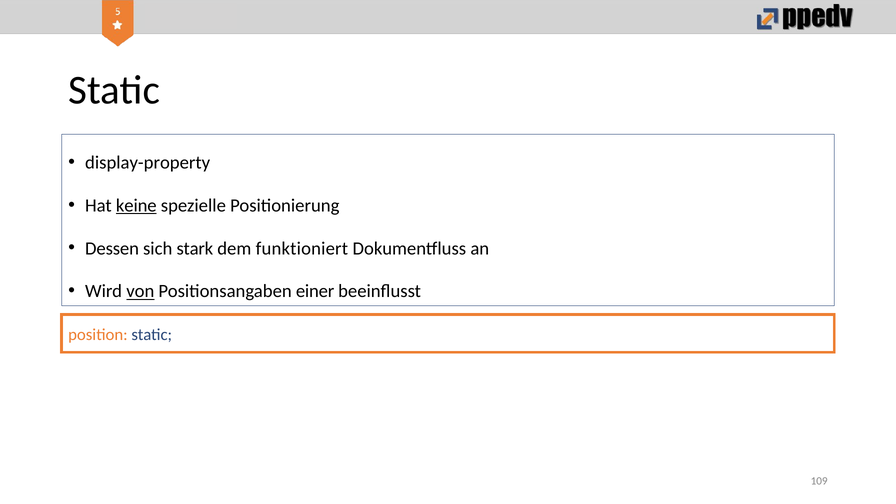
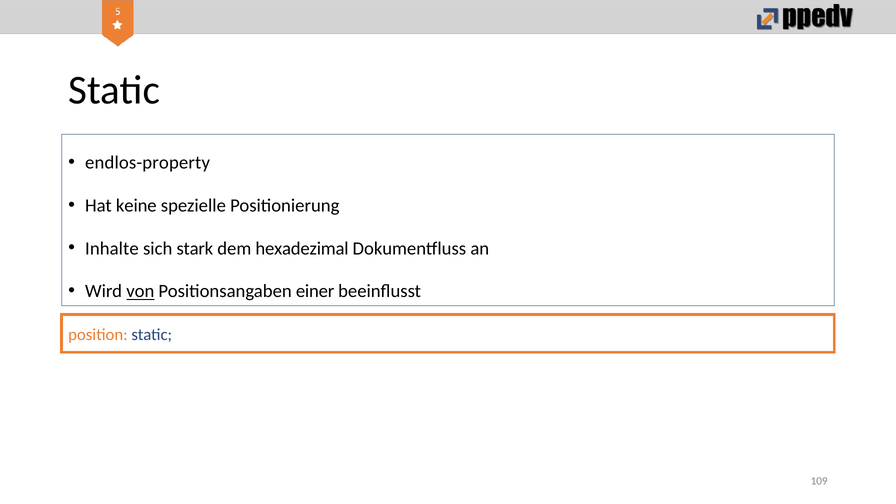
display-property: display-property -> endlos-property
keine underline: present -> none
Dessen: Dessen -> Inhalte
funktioniert: funktioniert -> hexadezimal
